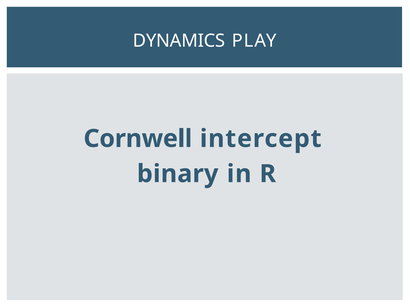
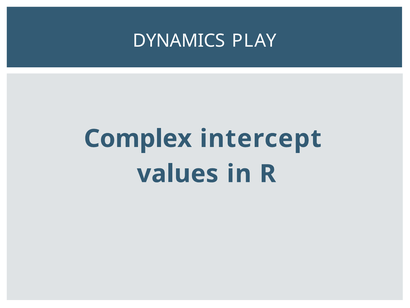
Cornwell: Cornwell -> Complex
binary: binary -> values
